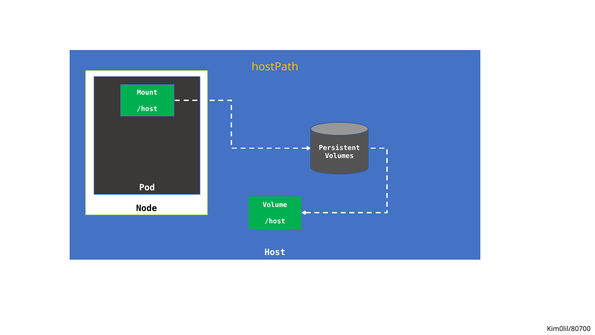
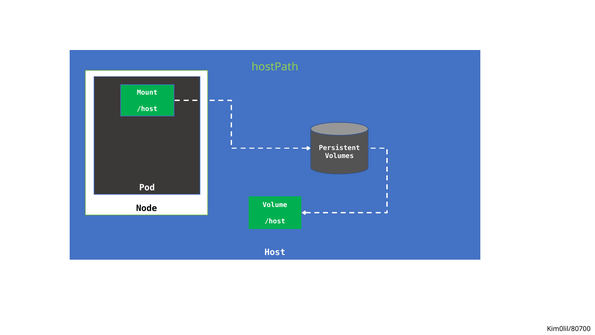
hostPath colour: yellow -> light green
